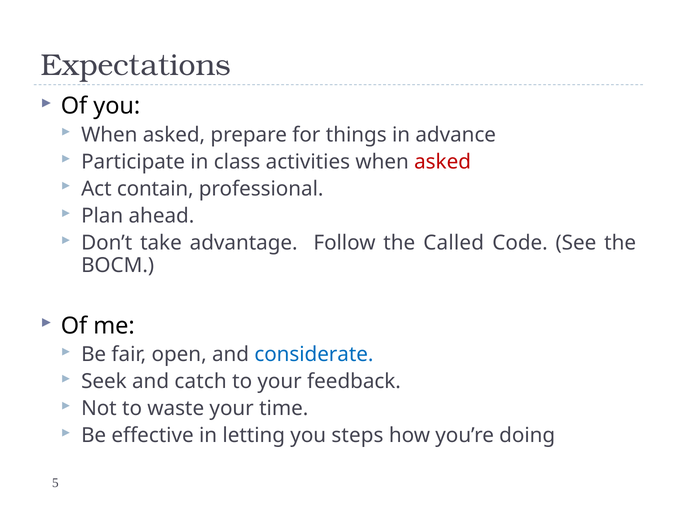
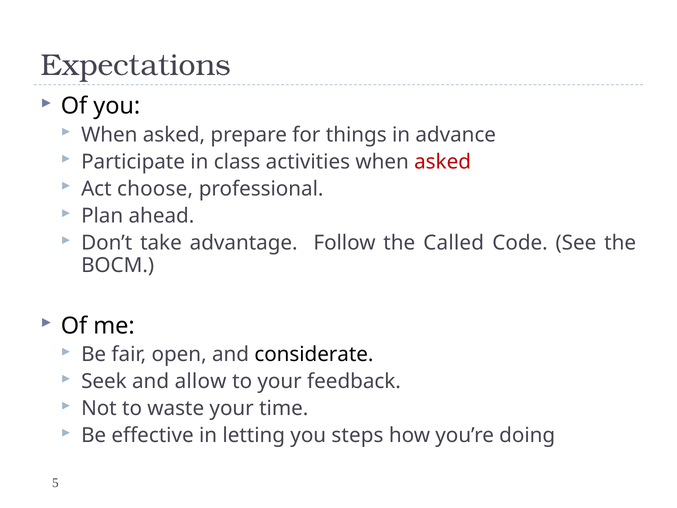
contain: contain -> choose
considerate colour: blue -> black
catch: catch -> allow
